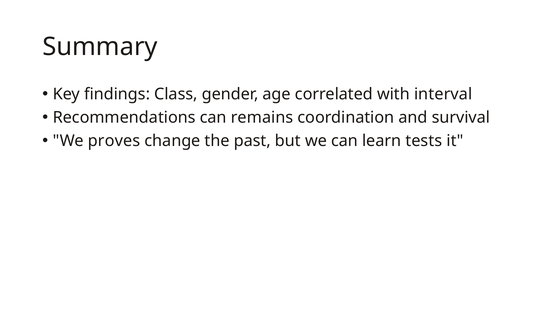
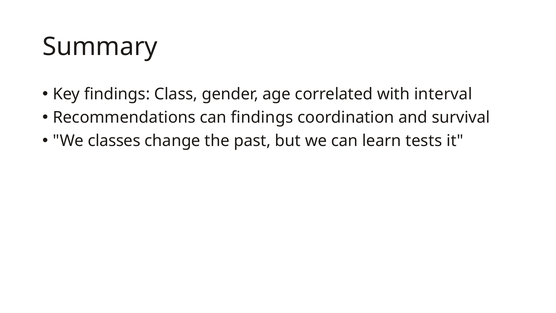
can remains: remains -> findings
proves: proves -> classes
